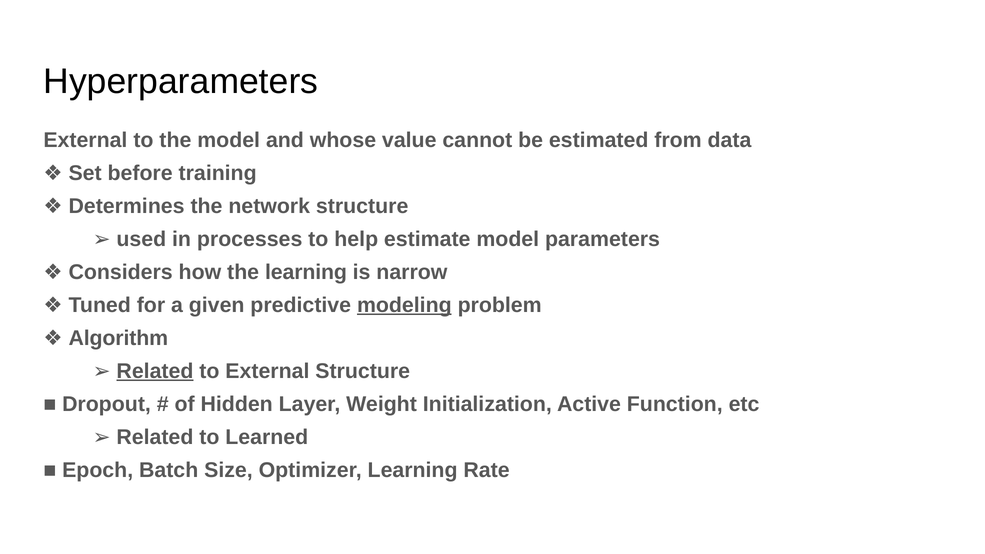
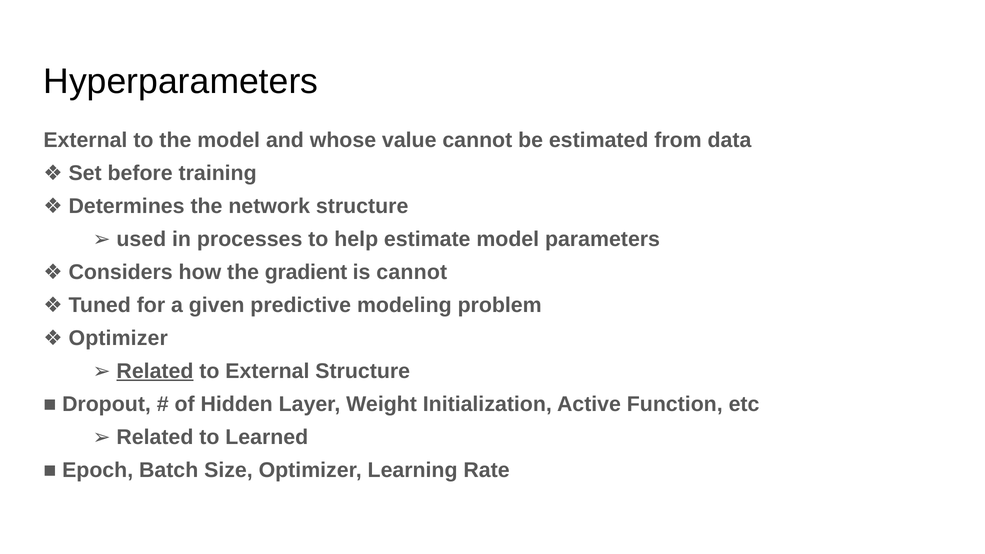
the learning: learning -> gradient
is narrow: narrow -> cannot
modeling underline: present -> none
Algorithm at (118, 338): Algorithm -> Optimizer
